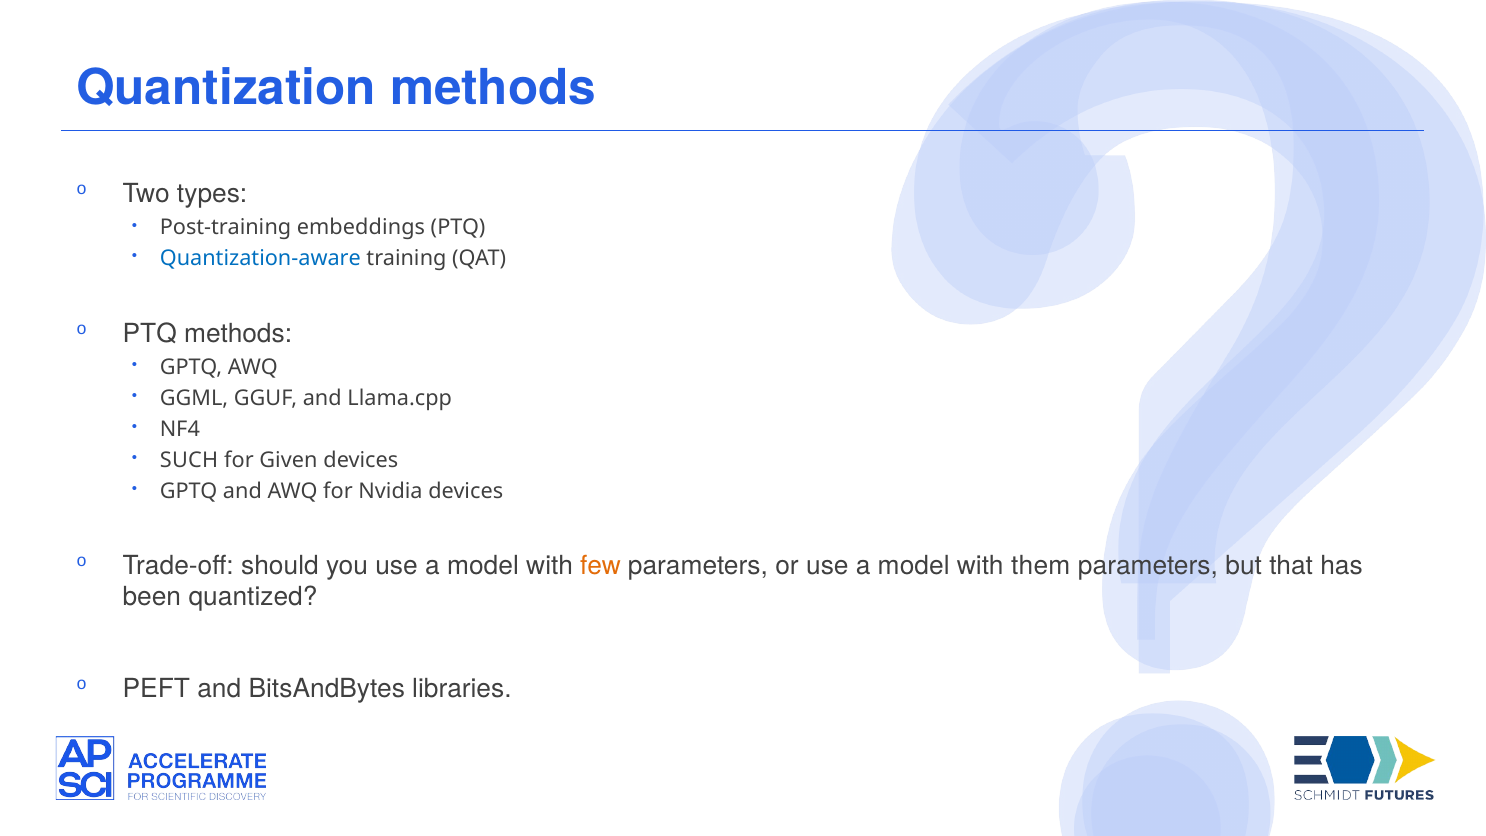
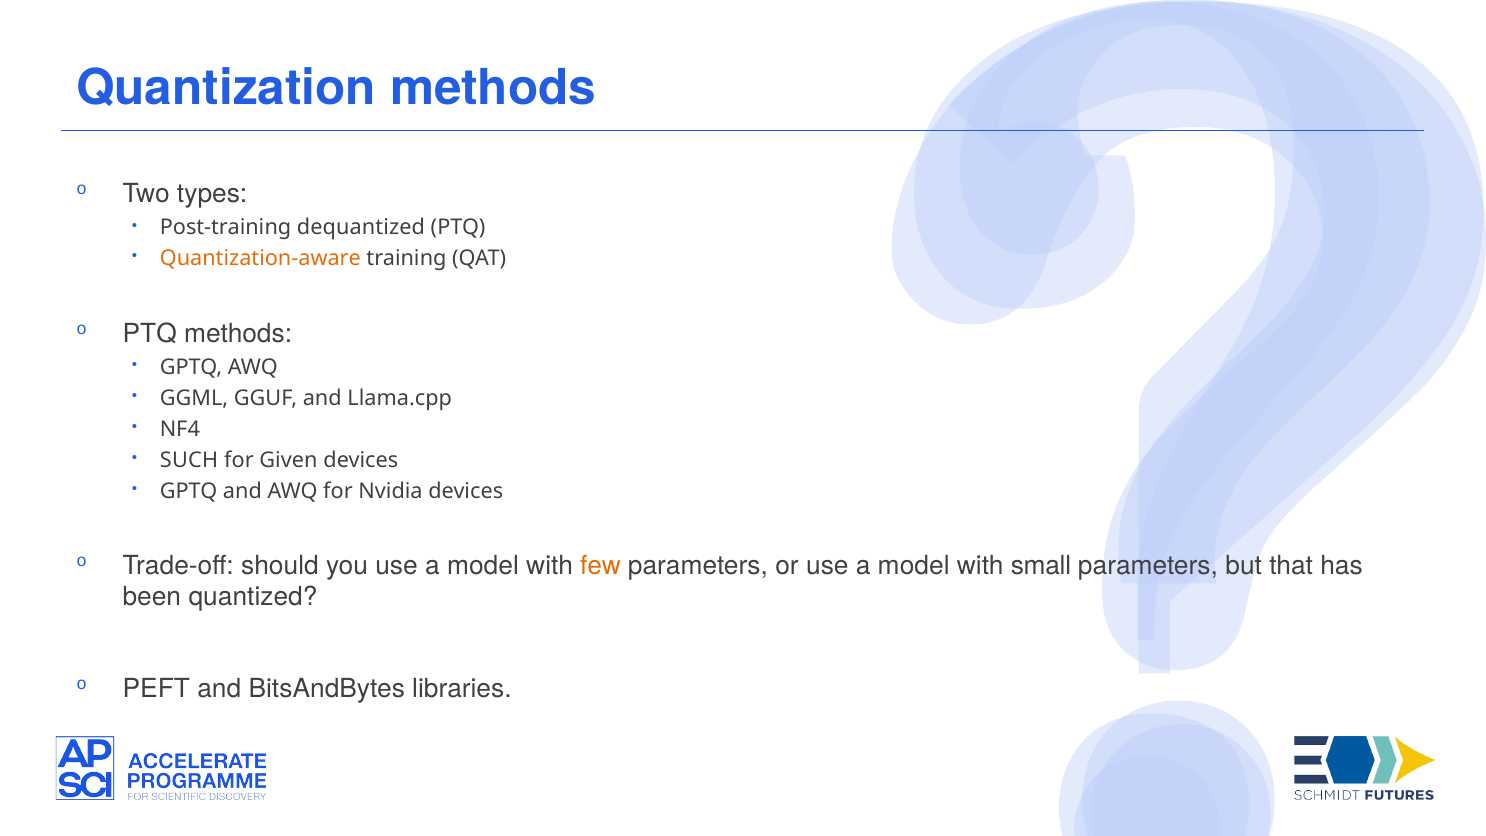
embeddings: embeddings -> dequantized
Quantization-aware colour: blue -> orange
them: them -> small
